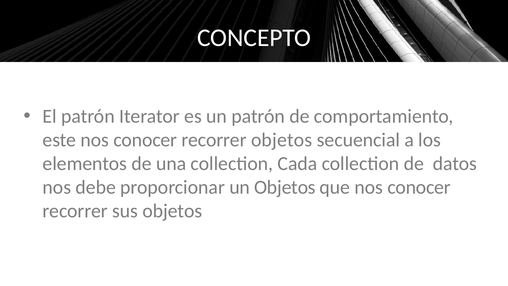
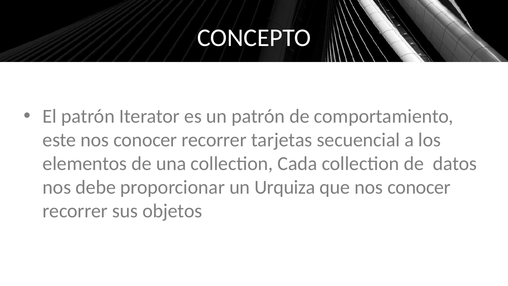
recorrer objetos: objetos -> tarjetas
un Objetos: Objetos -> Urquiza
